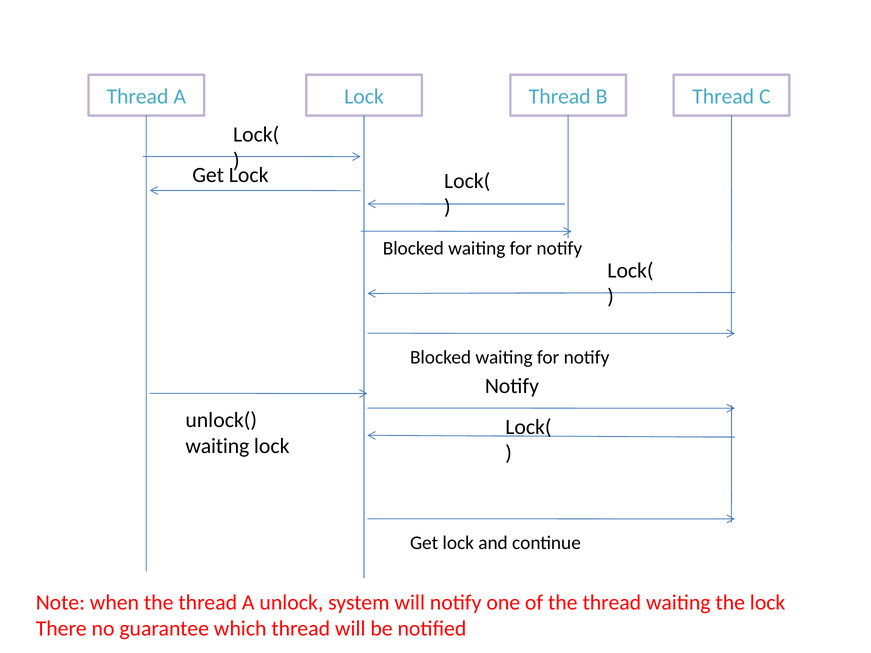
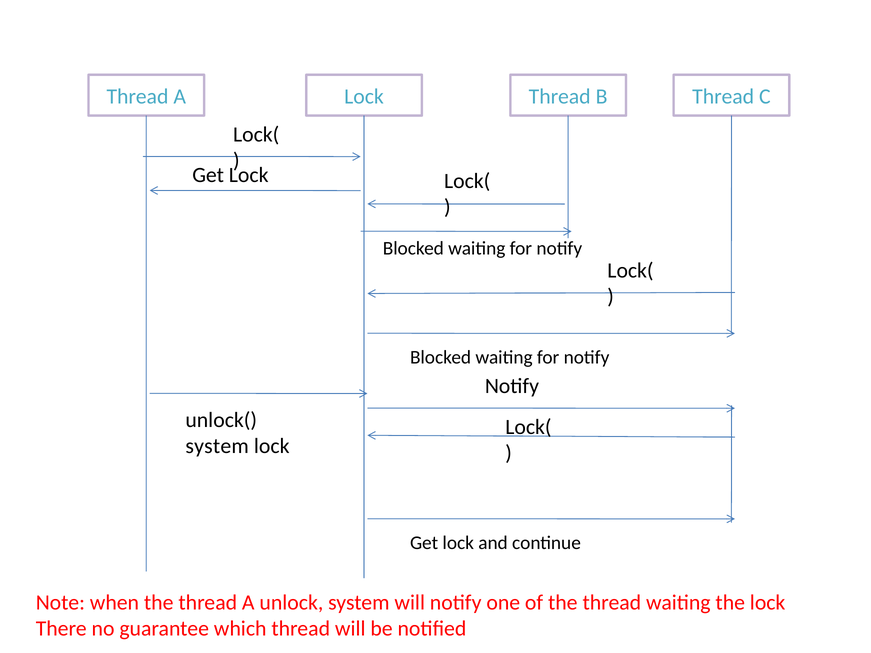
waiting at (217, 446): waiting -> system
